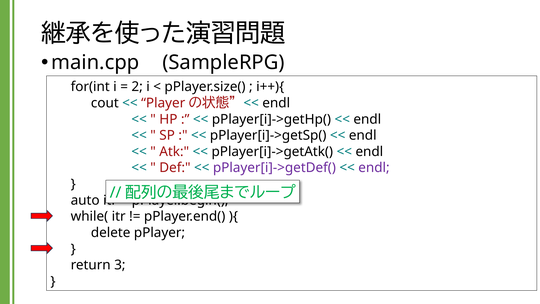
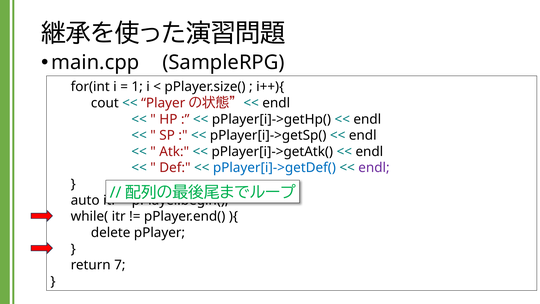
2: 2 -> 1
pPlayer[i]->getDef( colour: purple -> blue
3: 3 -> 7
